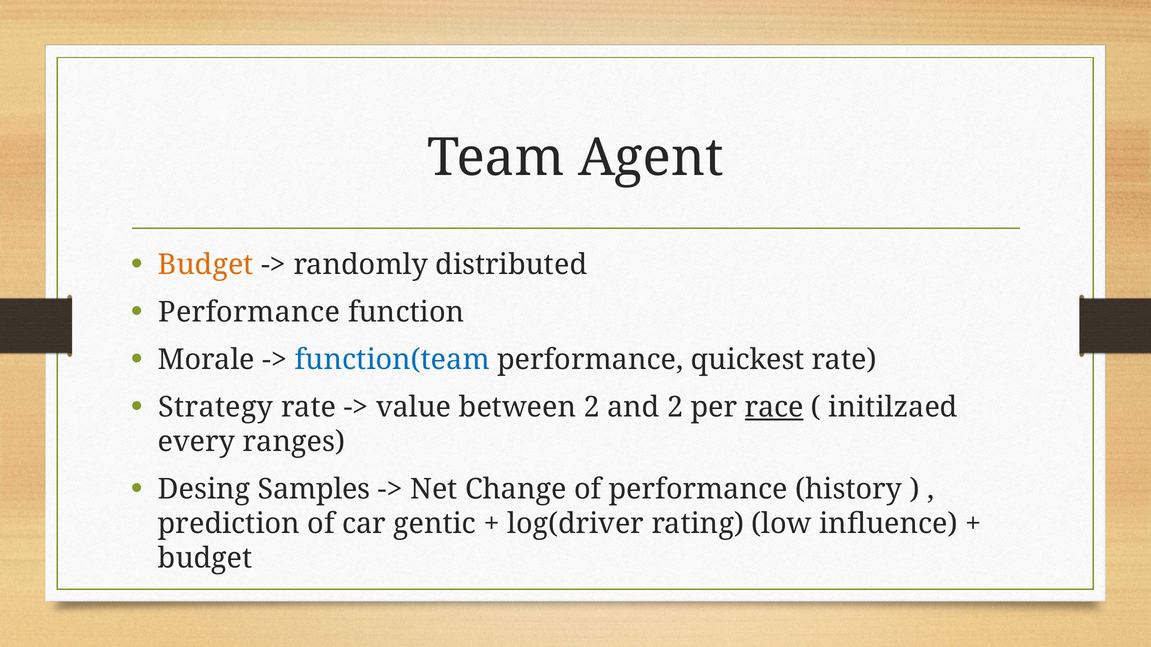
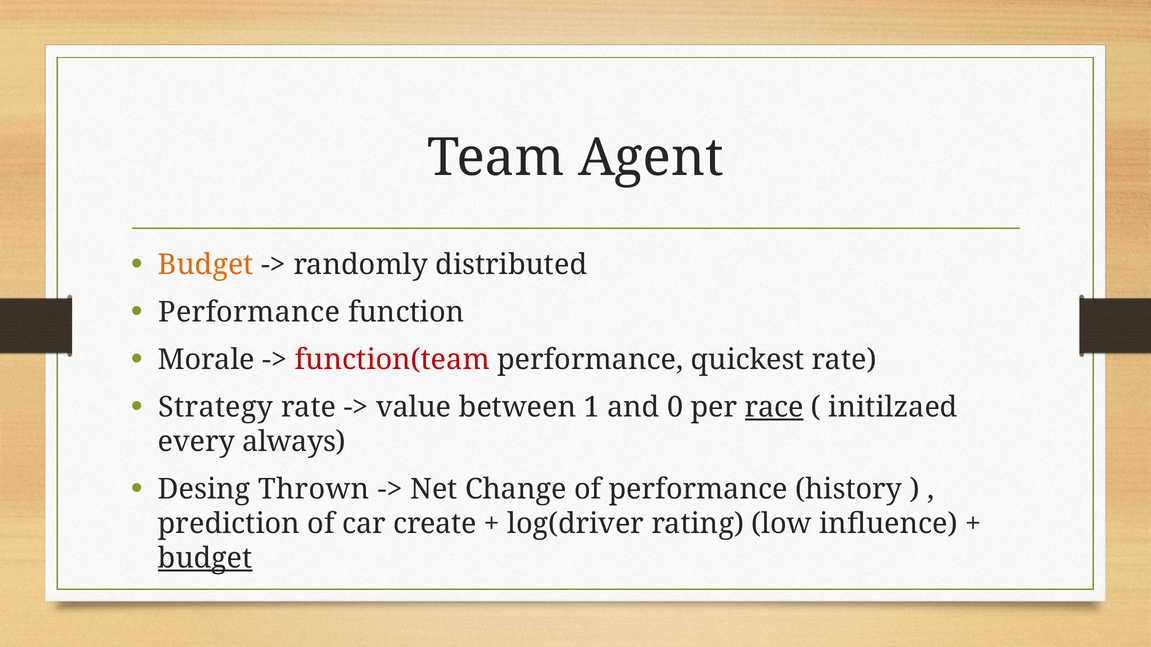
function(team colour: blue -> red
between 2: 2 -> 1
and 2: 2 -> 0
ranges: ranges -> always
Samples: Samples -> Thrown
gentic: gentic -> create
budget at (205, 559) underline: none -> present
